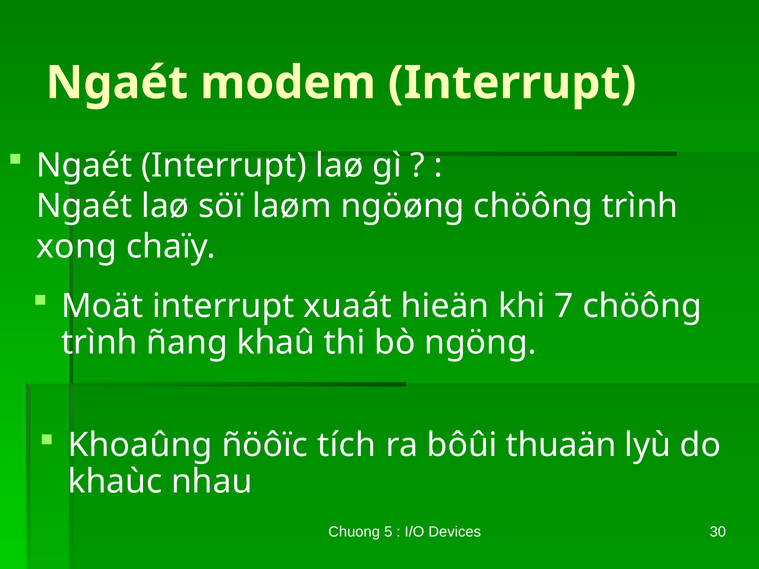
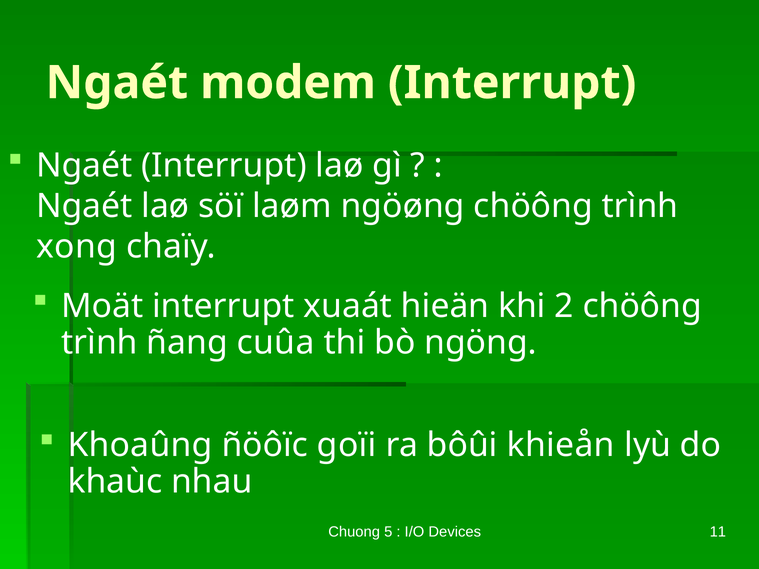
7: 7 -> 2
khaû: khaû -> cuûa
tích: tích -> goïi
thuaän: thuaän -> khieån
30: 30 -> 11
